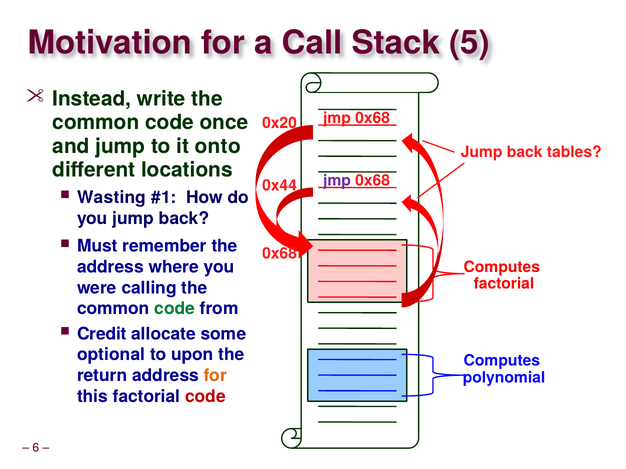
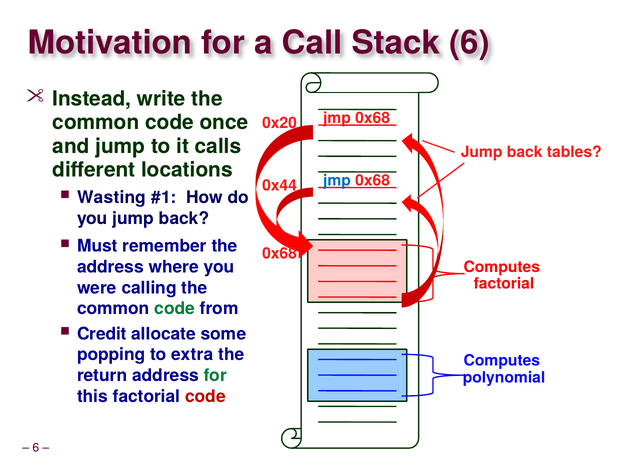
Stack 5: 5 -> 6
onto: onto -> calls
jmp at (337, 181) colour: purple -> blue
optional: optional -> popping
upon: upon -> extra
for at (215, 376) colour: orange -> green
